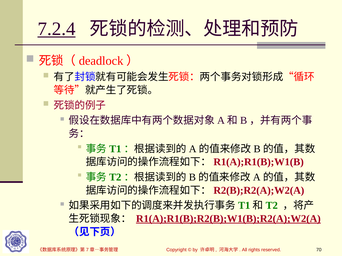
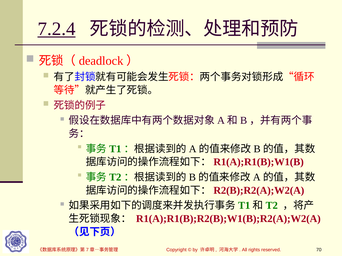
R1(A);R1(B);R2(B);W1(B);R2(A);W2(A underline: present -> none
